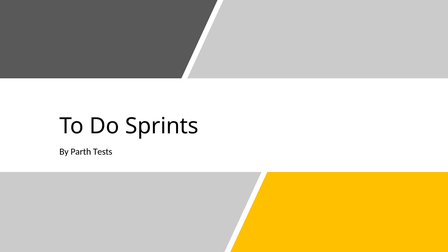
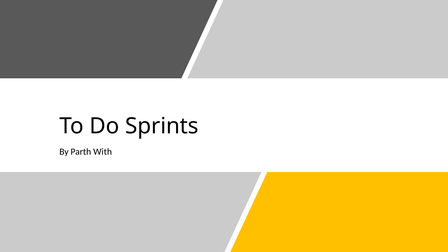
Tests: Tests -> With
